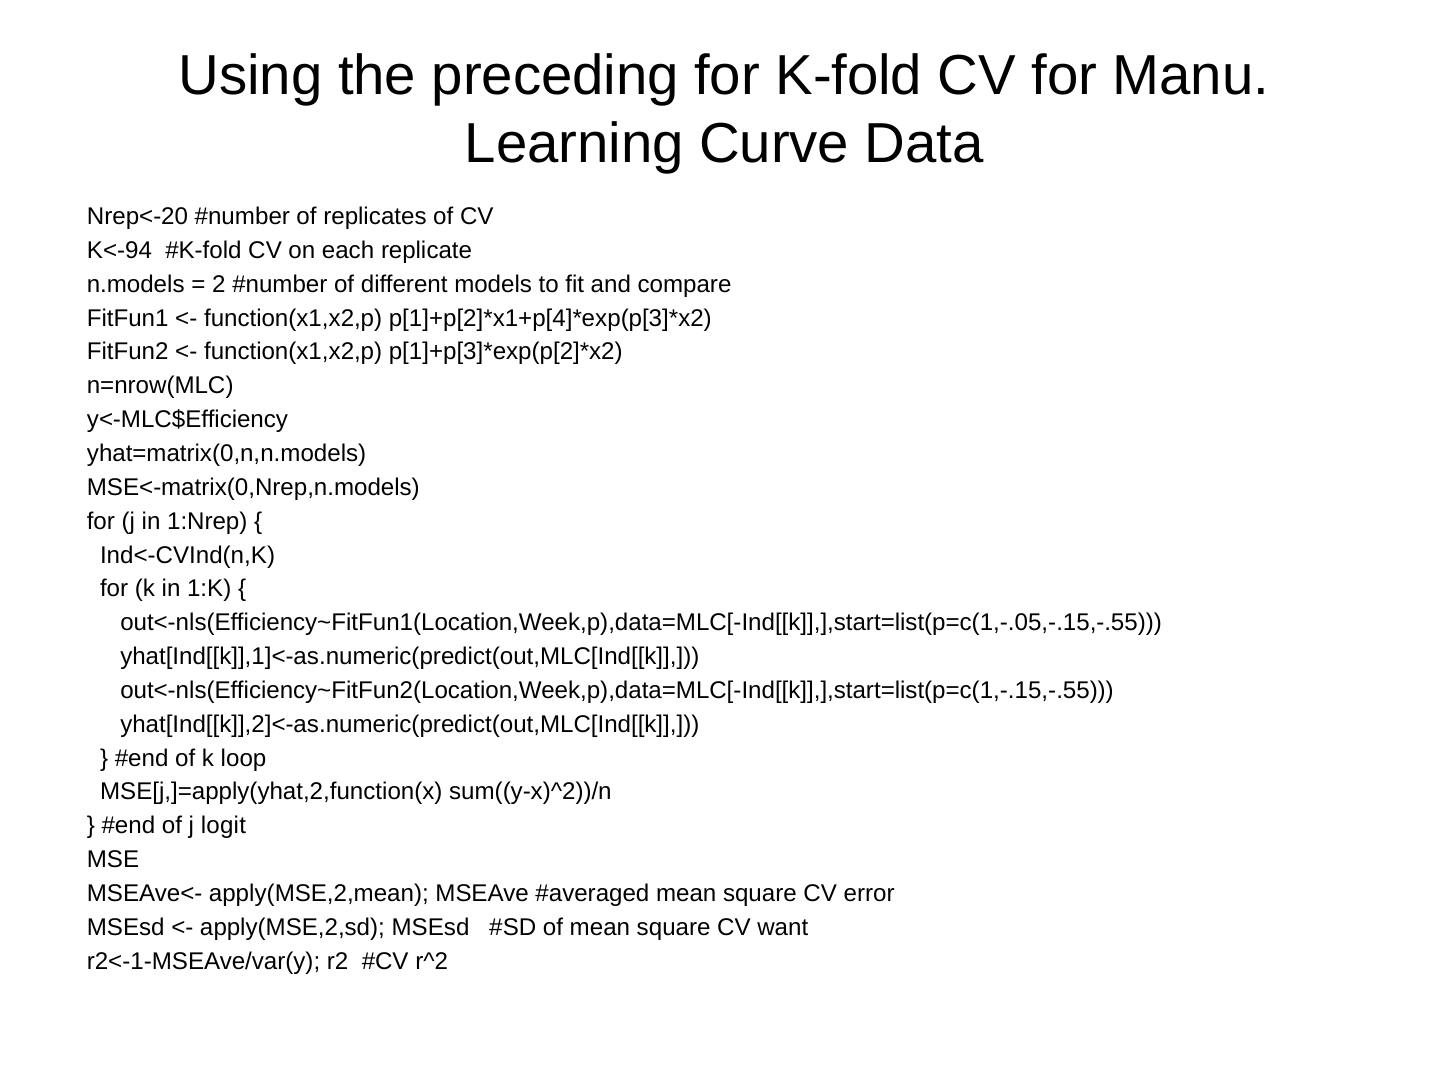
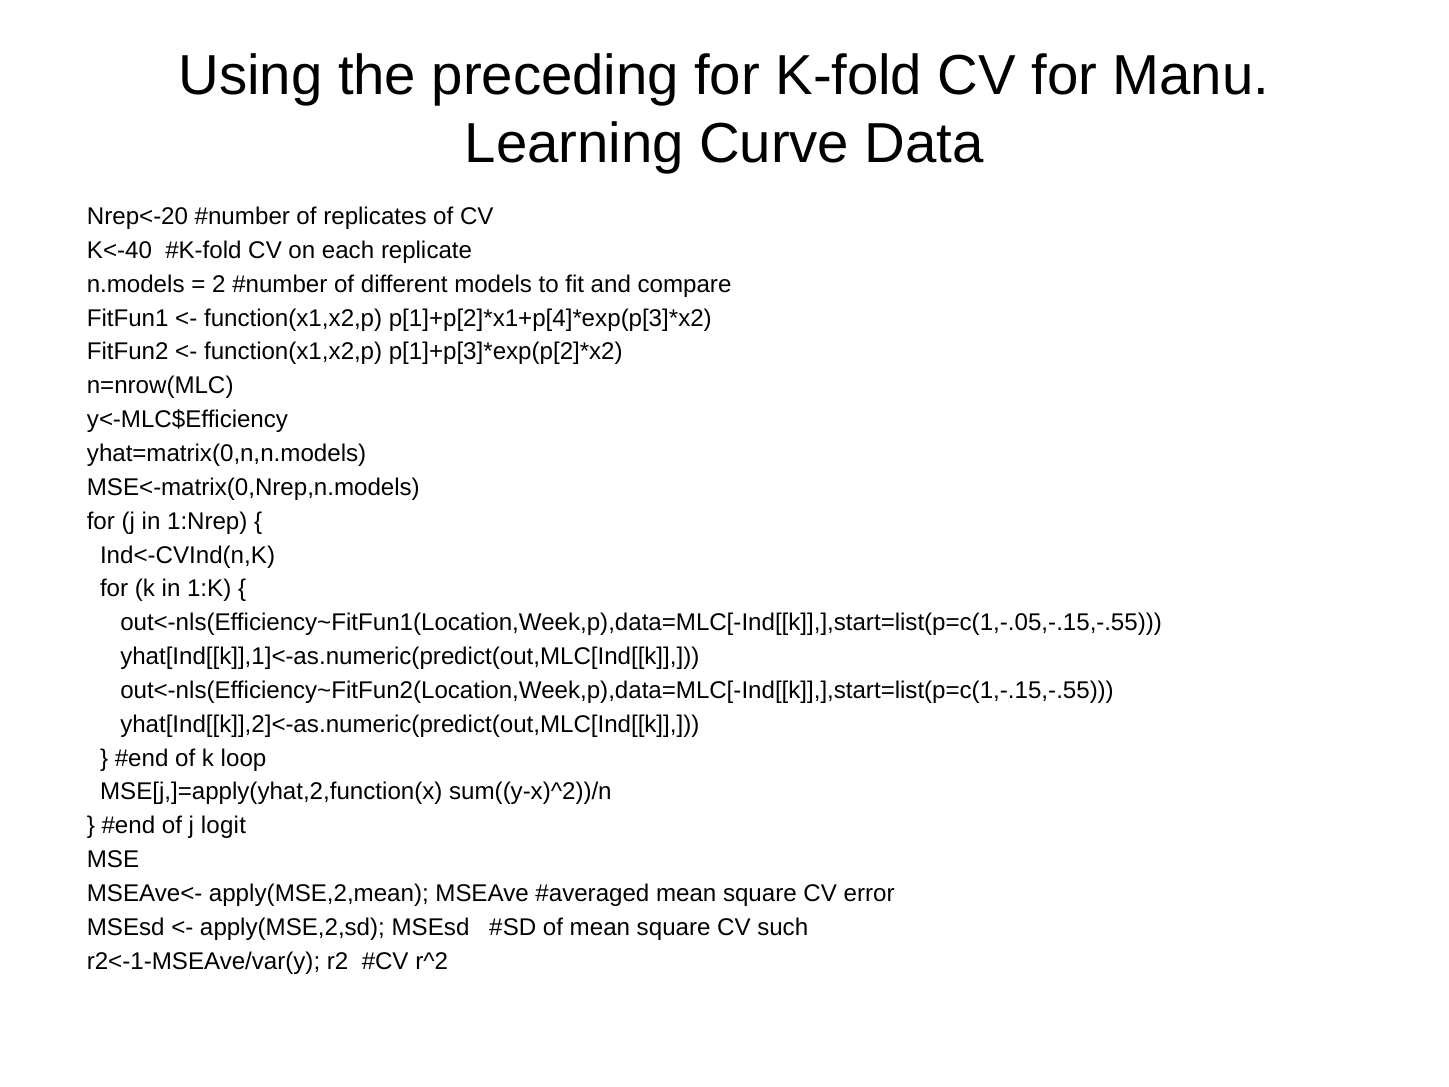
K<-94: K<-94 -> K<-40
want: want -> such
